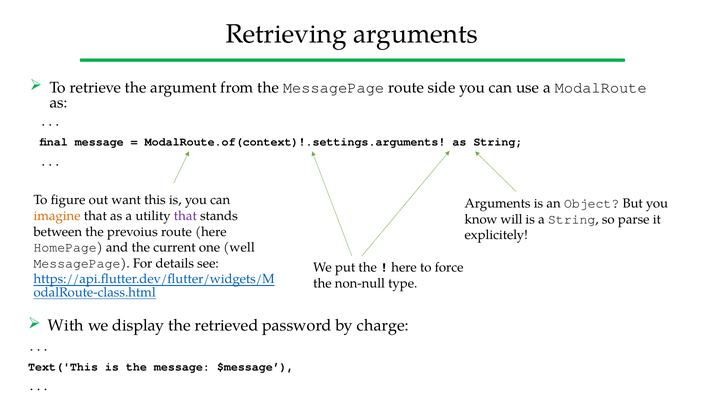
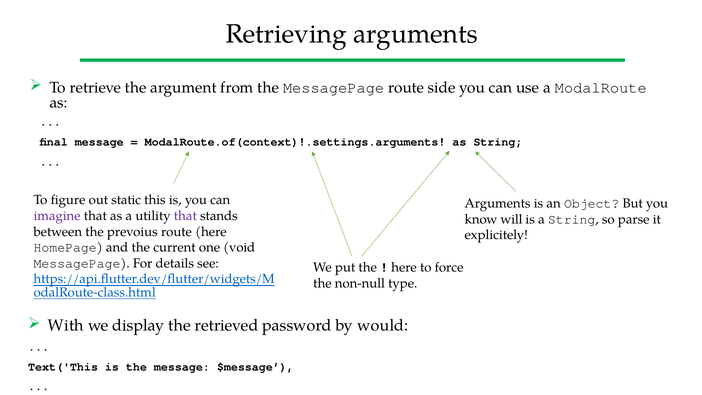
want: want -> static
imagine colour: orange -> purple
well: well -> void
charge: charge -> would
